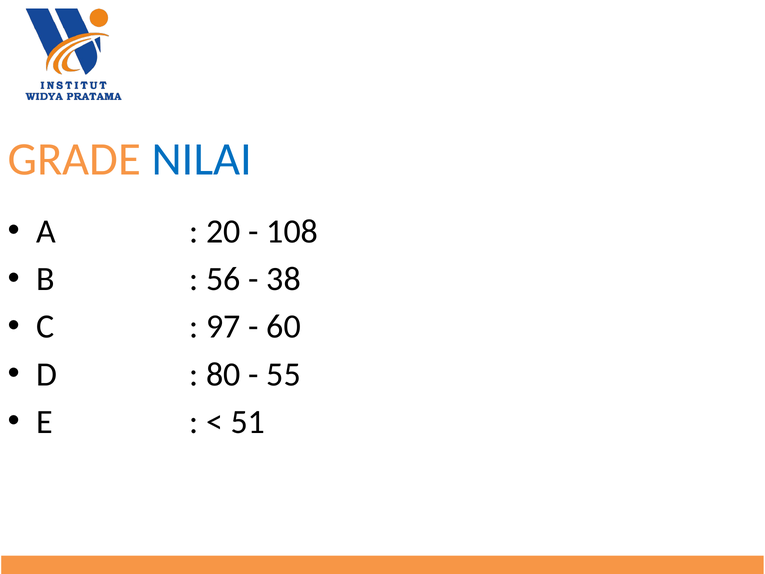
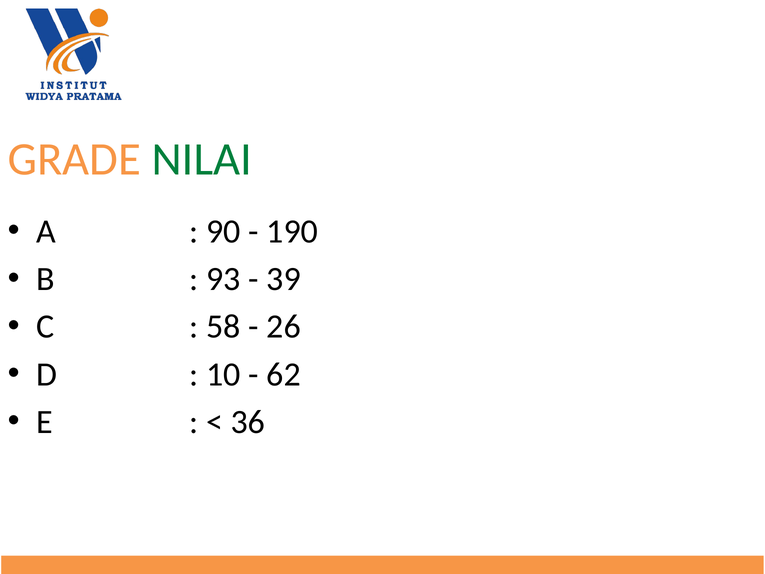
NILAI colour: blue -> green
20: 20 -> 90
108: 108 -> 190
56: 56 -> 93
38: 38 -> 39
97: 97 -> 58
60: 60 -> 26
80: 80 -> 10
55: 55 -> 62
51: 51 -> 36
